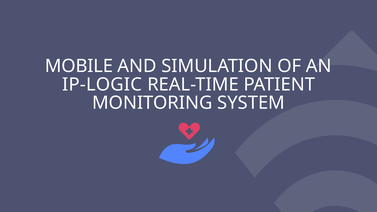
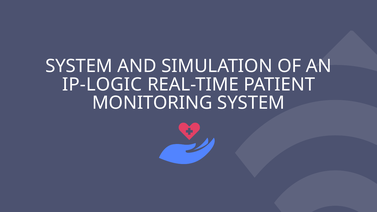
MOBILE at (79, 66): MOBILE -> SYSTEM
